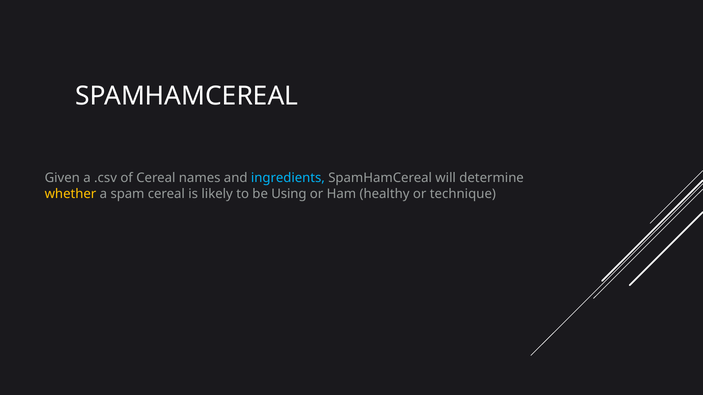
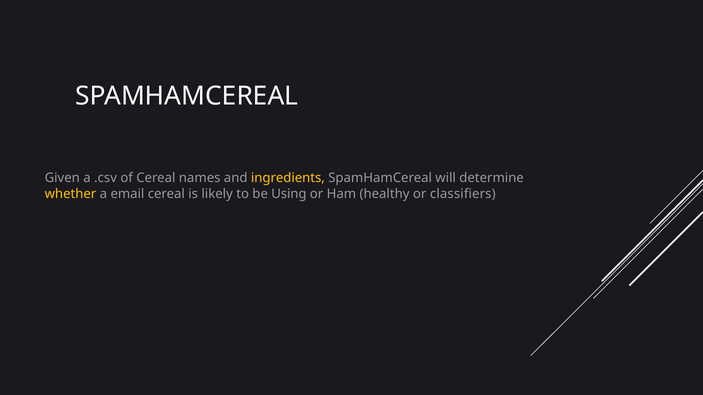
ingredients colour: light blue -> yellow
spam: spam -> email
technique: technique -> classifiers
